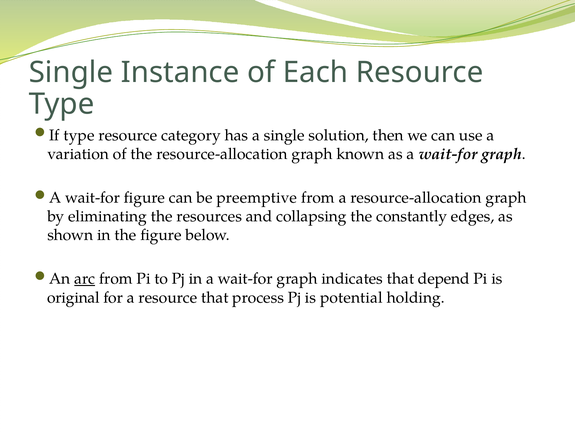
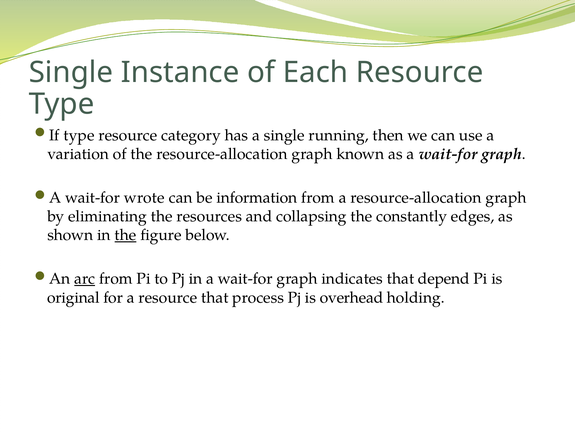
solution: solution -> running
wait-for figure: figure -> wrote
preemptive: preemptive -> information
the at (125, 235) underline: none -> present
potential: potential -> overhead
